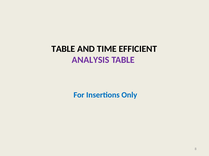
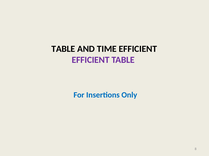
ANALYSIS at (91, 60): ANALYSIS -> EFFICIENT
